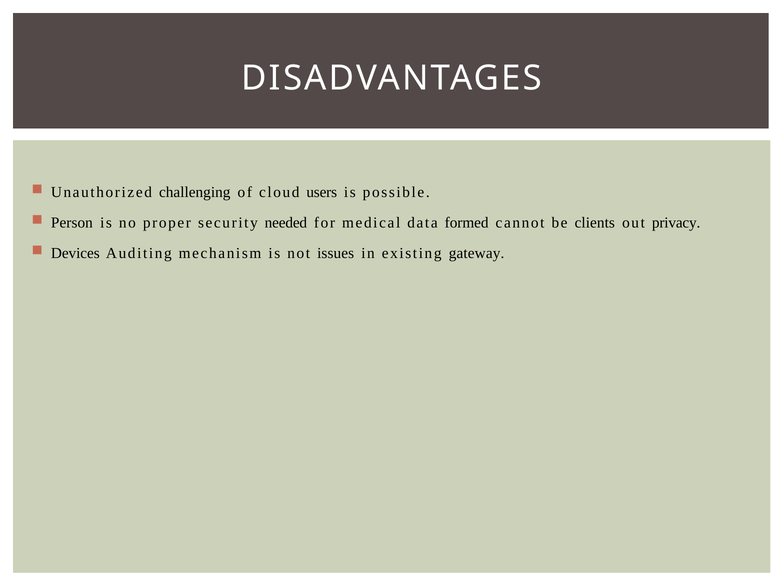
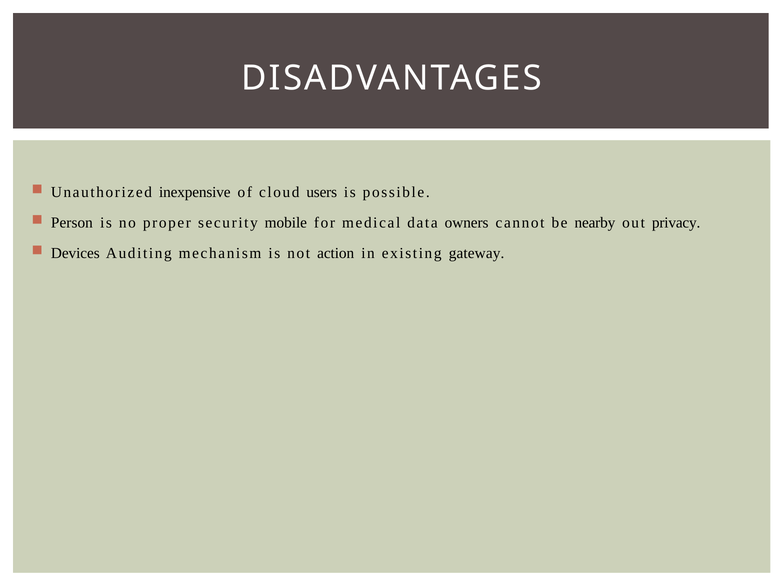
challenging: challenging -> inexpensive
needed: needed -> mobile
formed: formed -> owners
clients: clients -> nearby
issues: issues -> action
